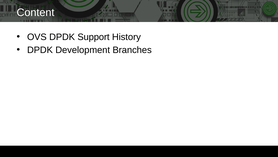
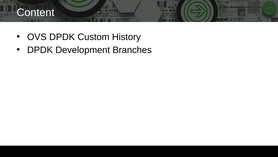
Support: Support -> Custom
